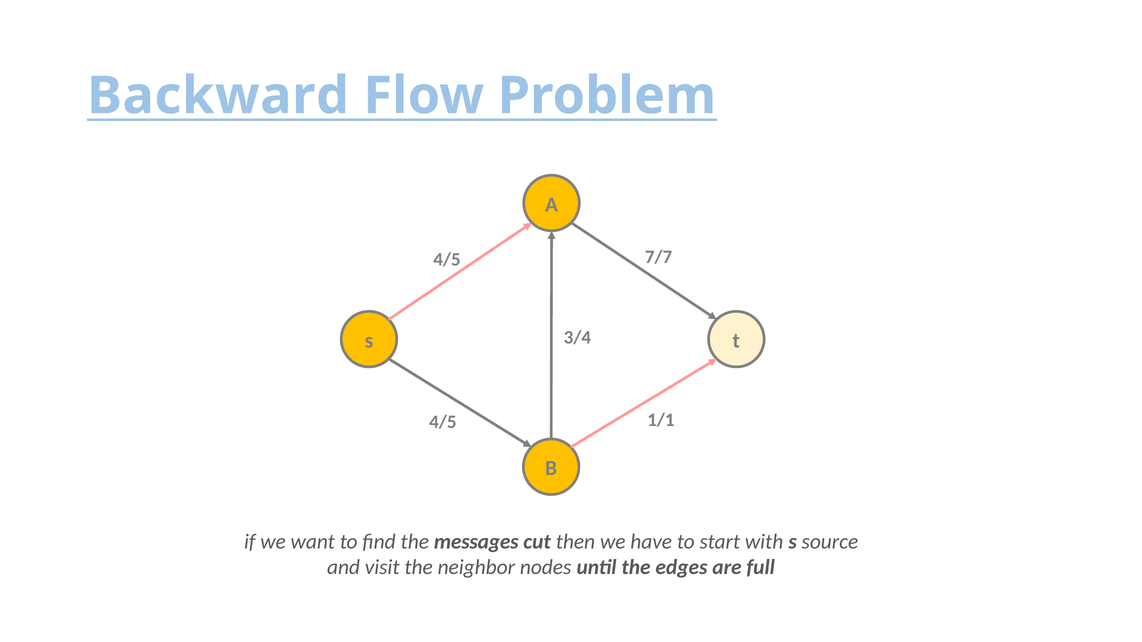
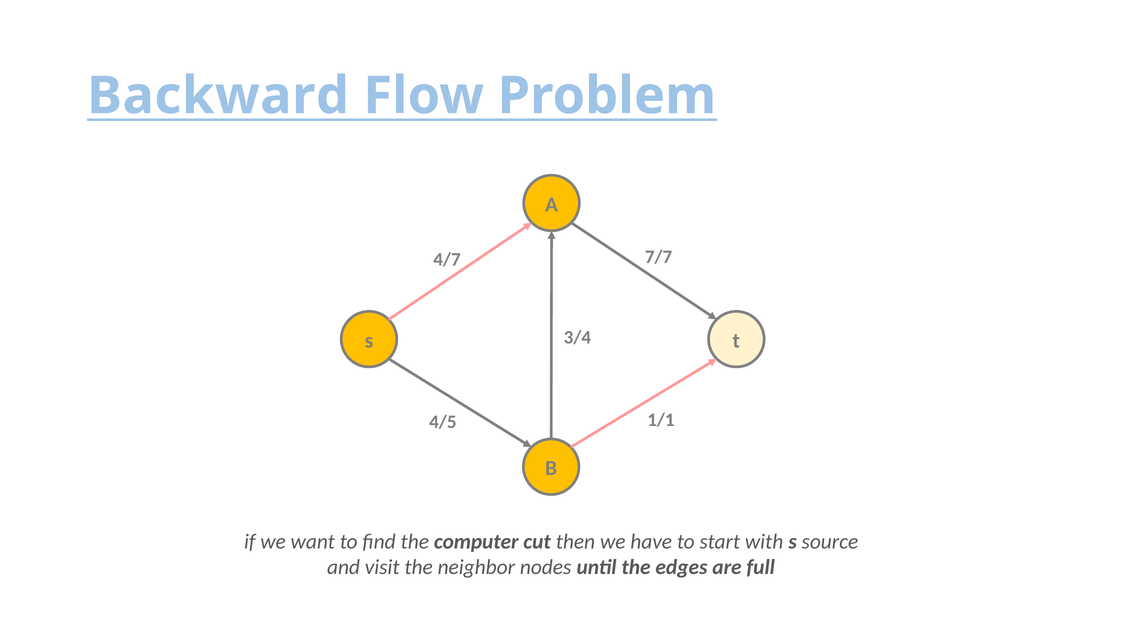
4/5 at (447, 260): 4/5 -> 4/7
messages: messages -> computer
